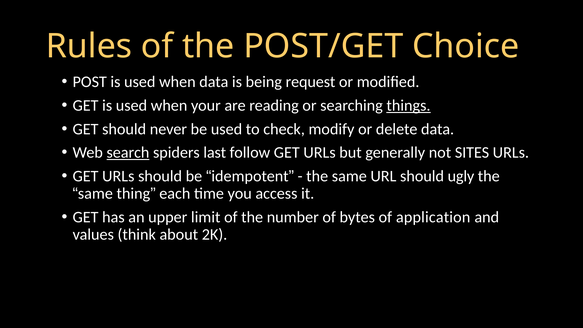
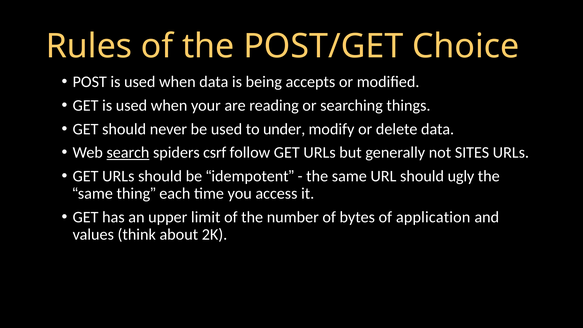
request: request -> accepts
things underline: present -> none
check: check -> under
last: last -> csrf
